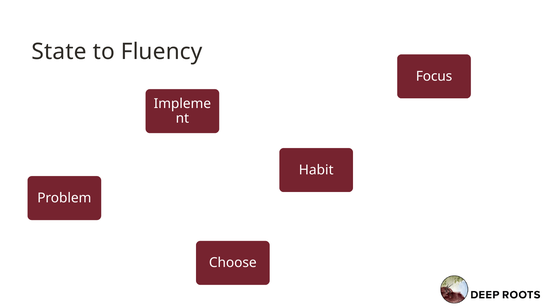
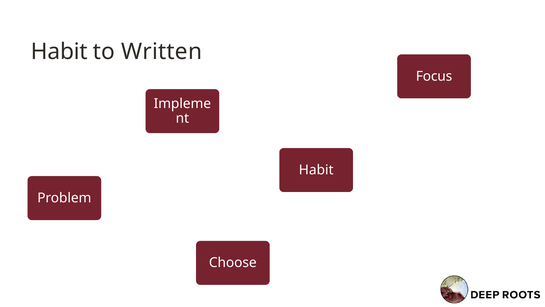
State at (59, 52): State -> Habit
Fluency: Fluency -> Written
